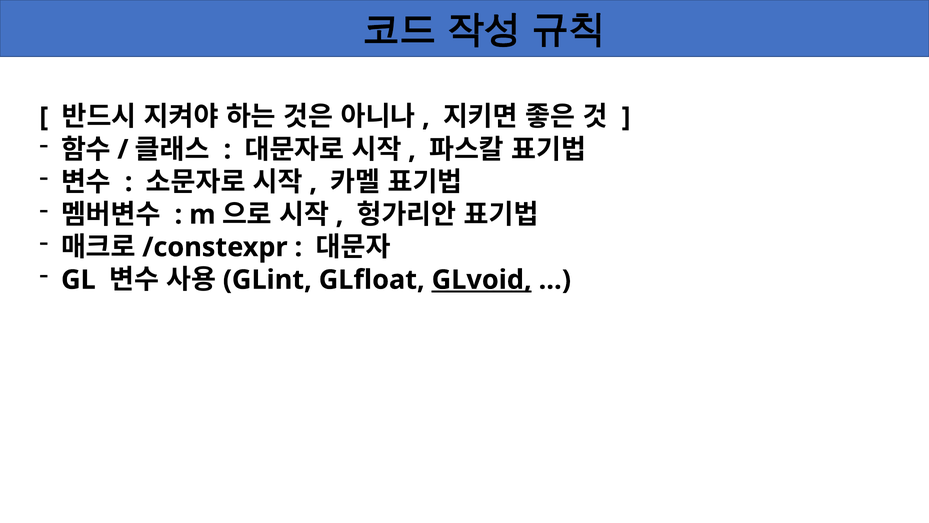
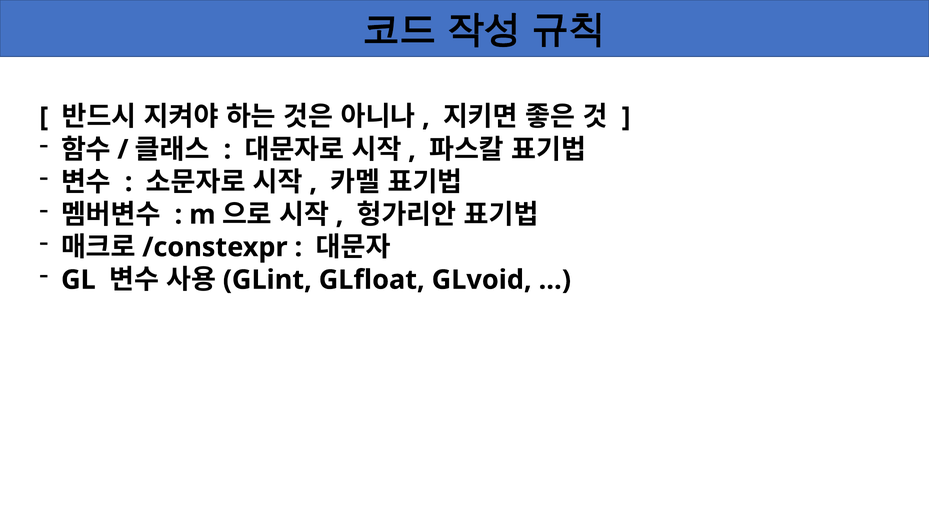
GLvoid underline: present -> none
